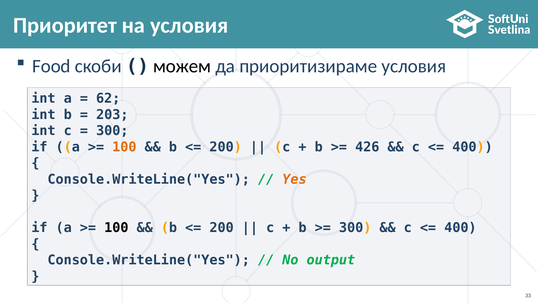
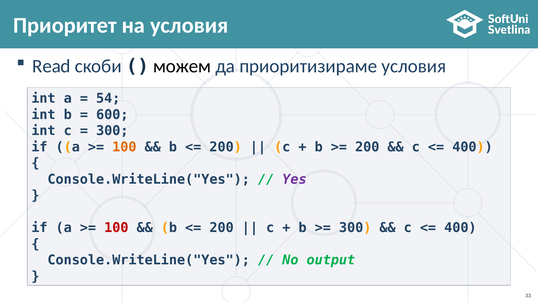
Food: Food -> Read
62: 62 -> 54
203: 203 -> 600
426 at (367, 147): 426 -> 200
Yes colour: orange -> purple
100 at (116, 228) colour: black -> red
